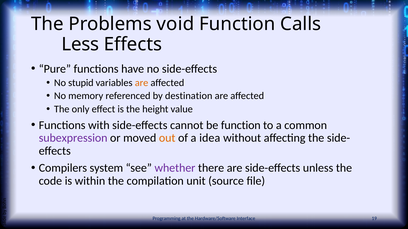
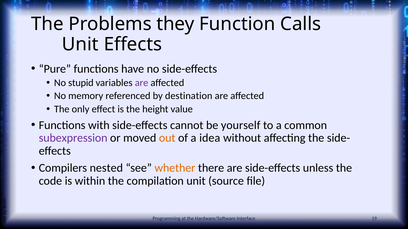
void: void -> they
Less at (80, 44): Less -> Unit
are at (142, 83) colour: orange -> purple
be function: function -> yourself
system: system -> nested
whether colour: purple -> orange
